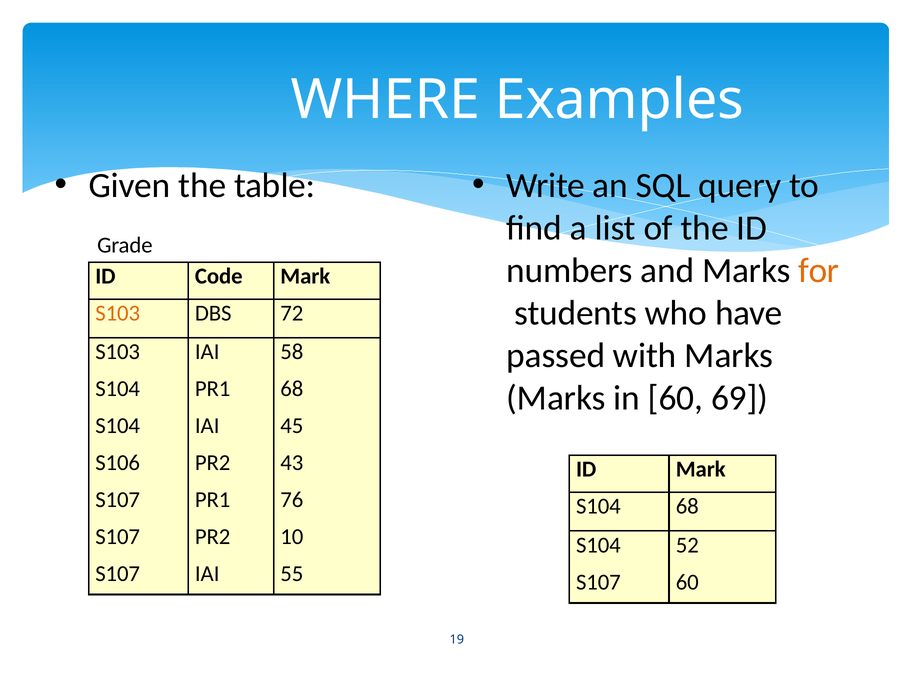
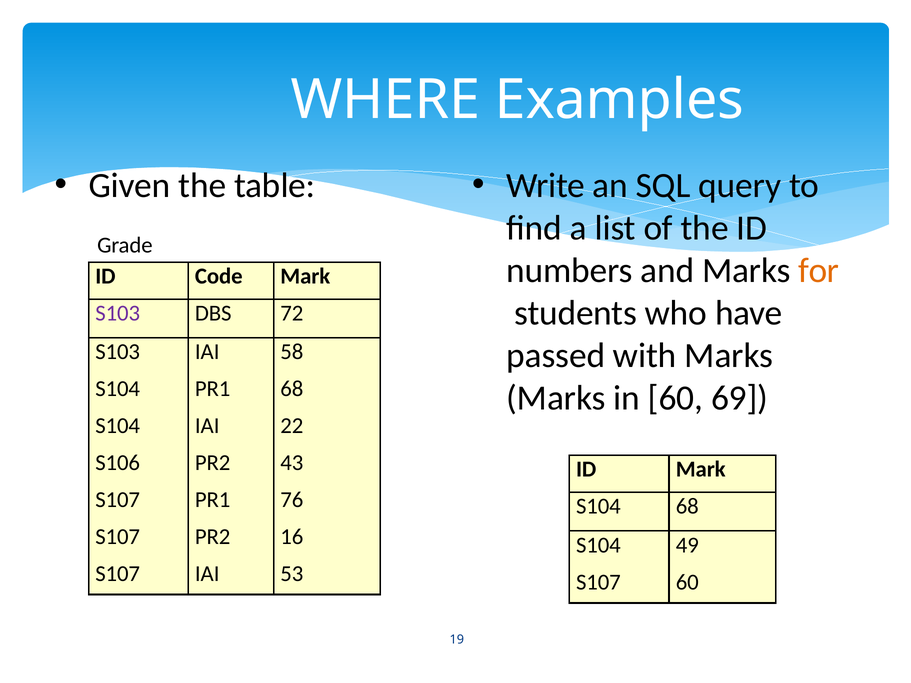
S103 at (118, 313) colour: orange -> purple
45: 45 -> 22
10: 10 -> 16
52: 52 -> 49
55: 55 -> 53
